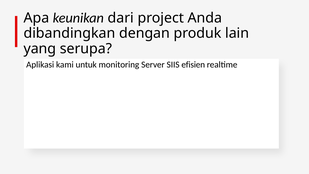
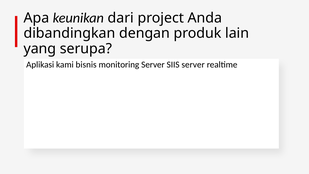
untuk: untuk -> bisnis
SIIS efisien: efisien -> server
